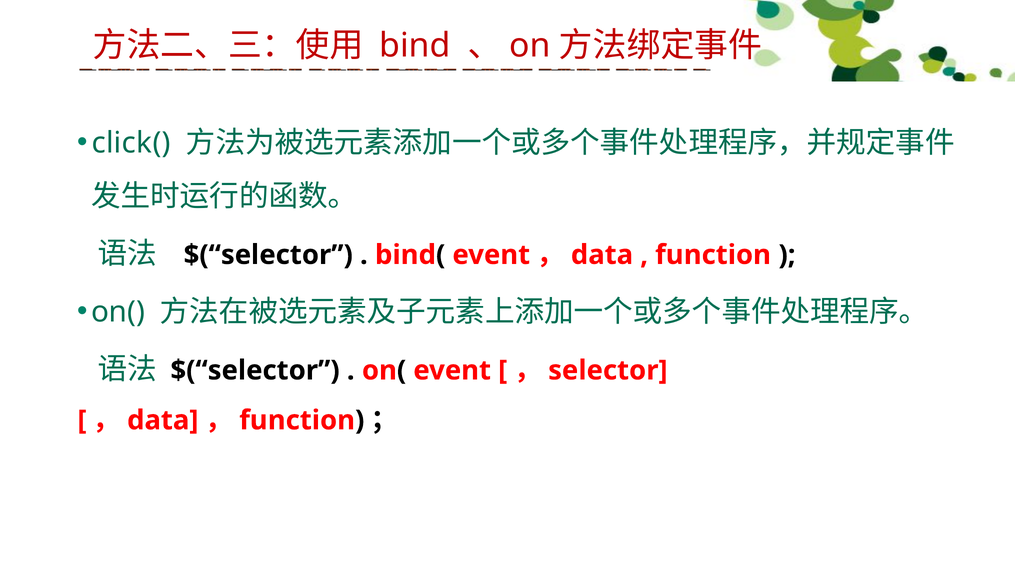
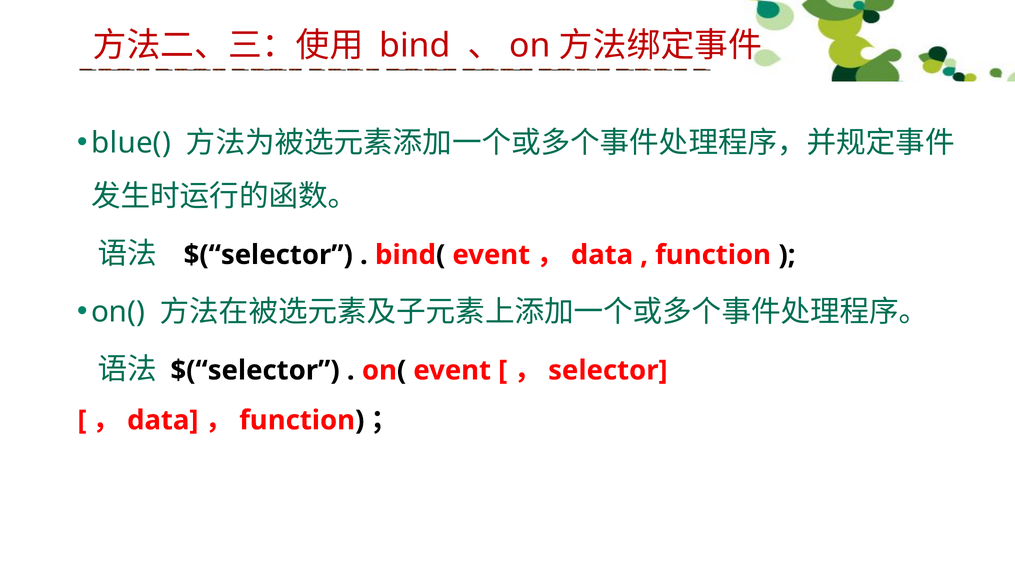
click(: click( -> blue(
